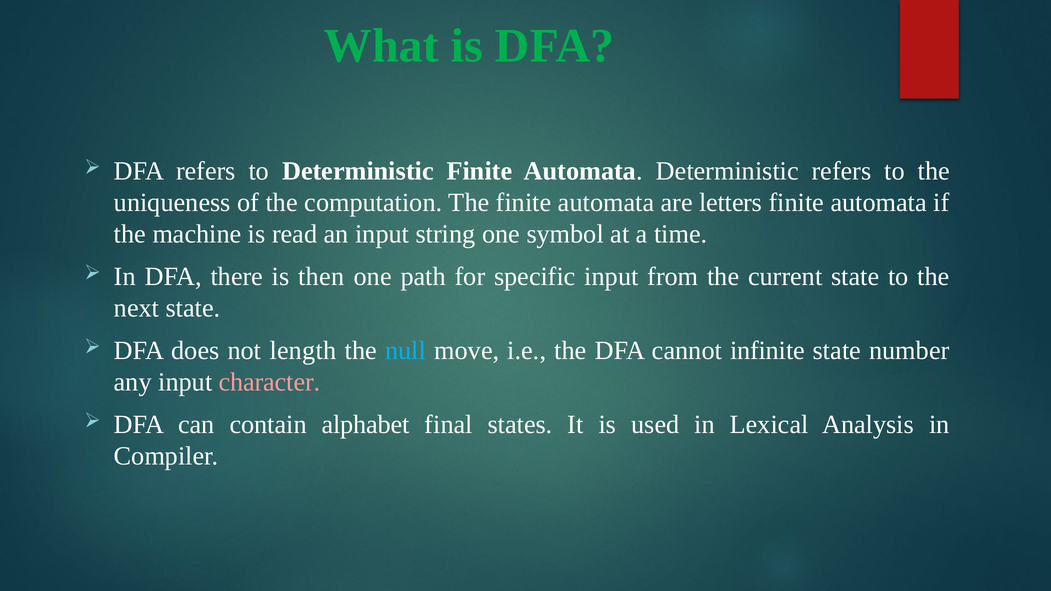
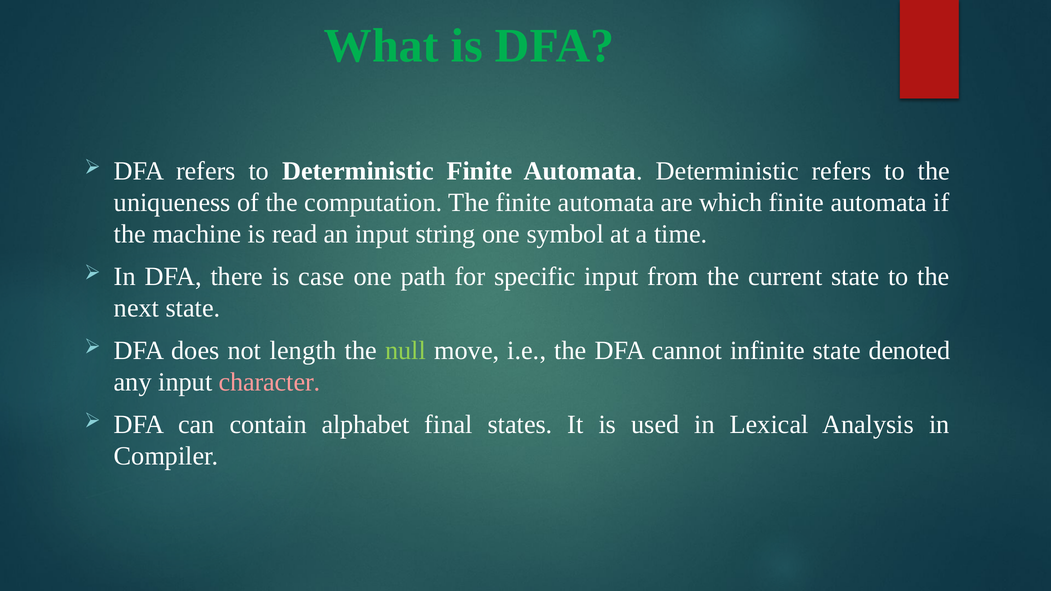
letters: letters -> which
then: then -> case
null colour: light blue -> light green
number: number -> denoted
